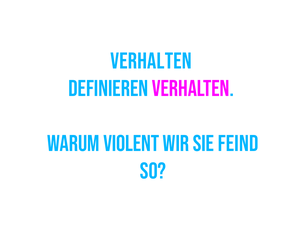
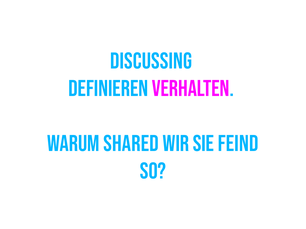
Verhalten at (151, 61): Verhalten -> Discussing
violent: violent -> shared
